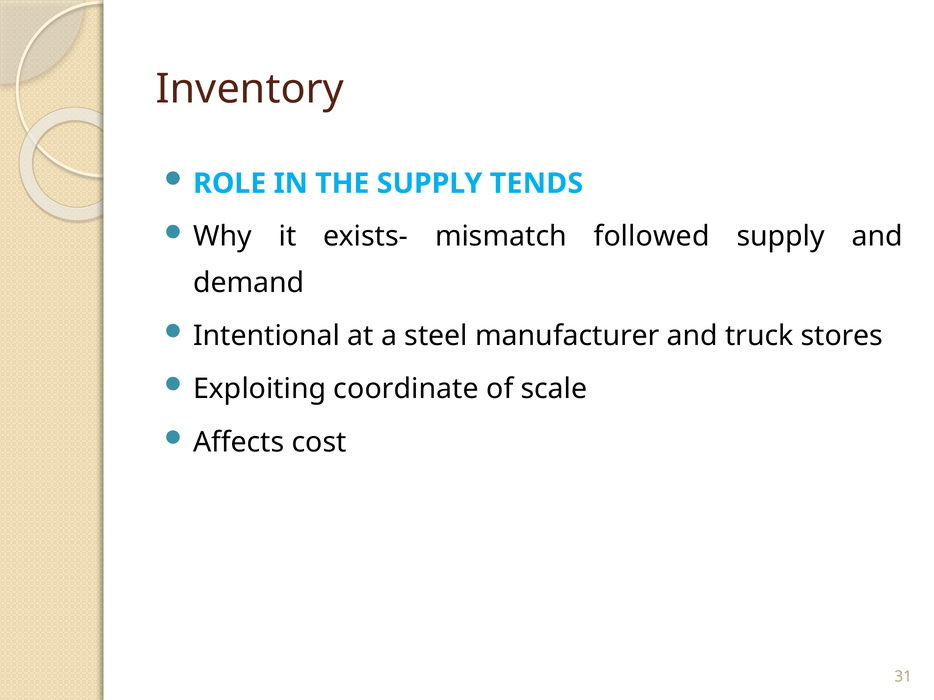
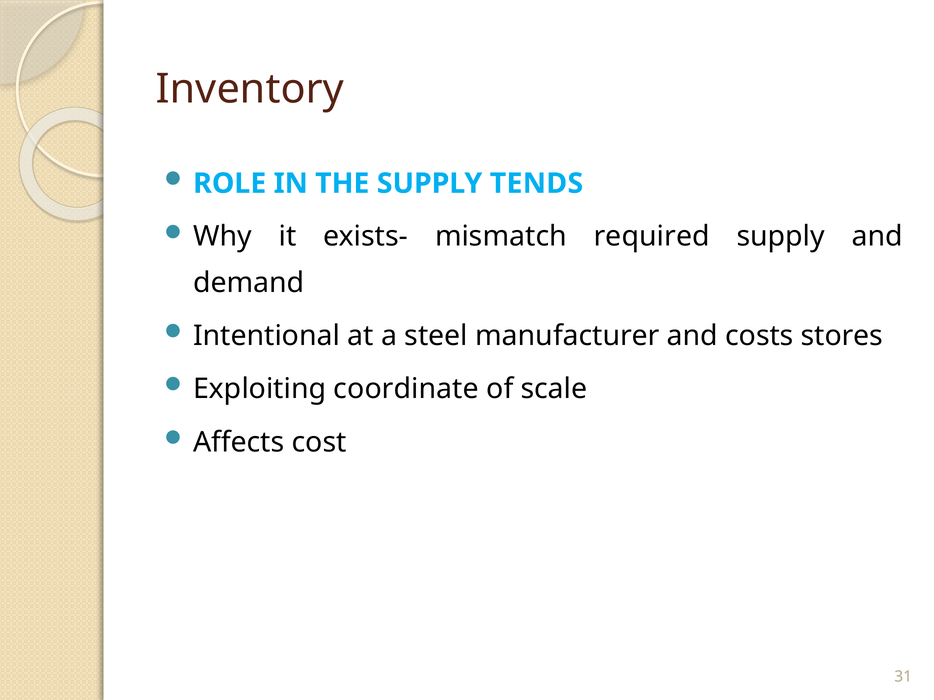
followed: followed -> required
truck: truck -> costs
